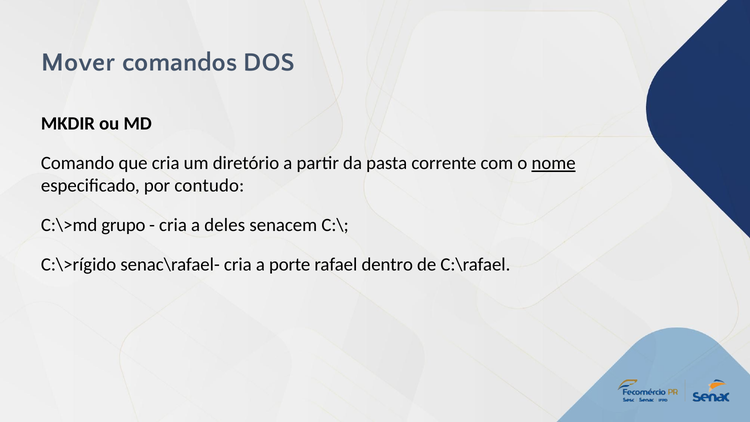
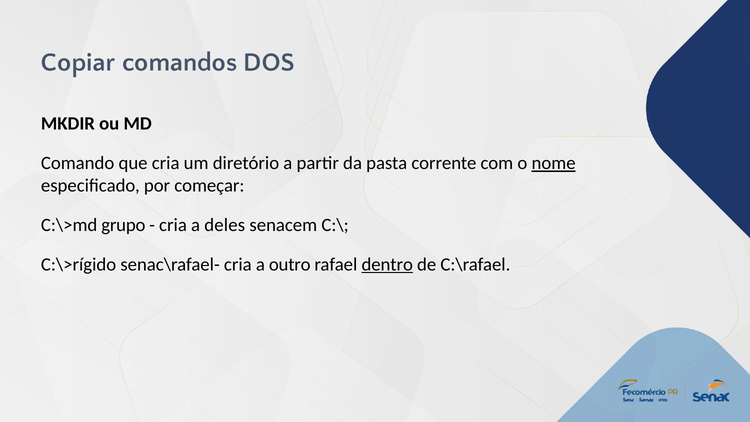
Mover: Mover -> Copiar
contudo: contudo -> começar
porte: porte -> outro
dentro underline: none -> present
